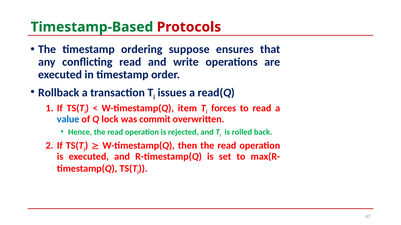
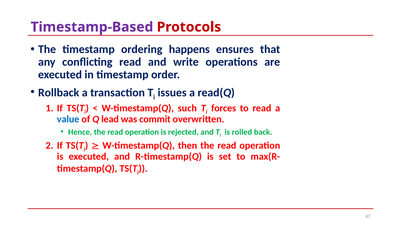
Timestamp-Based colour: green -> purple
suppose: suppose -> happens
item: item -> such
lock: lock -> lead
